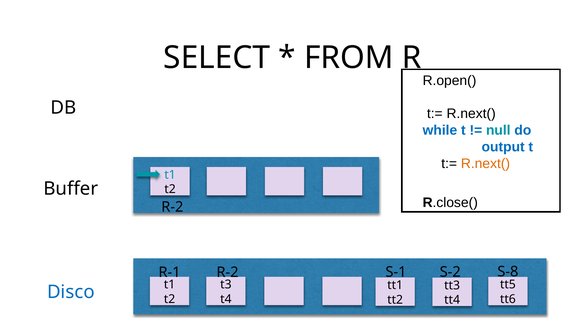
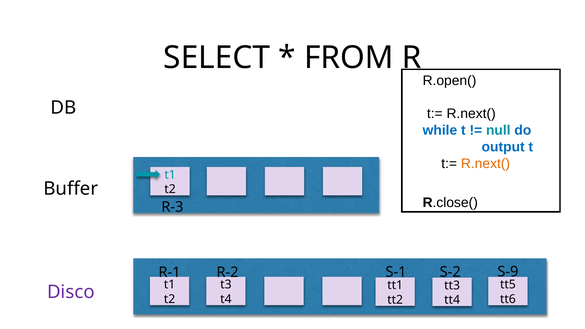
R-2 at (172, 207): R-2 -> R-3
S-8: S-8 -> S-9
Disco colour: blue -> purple
